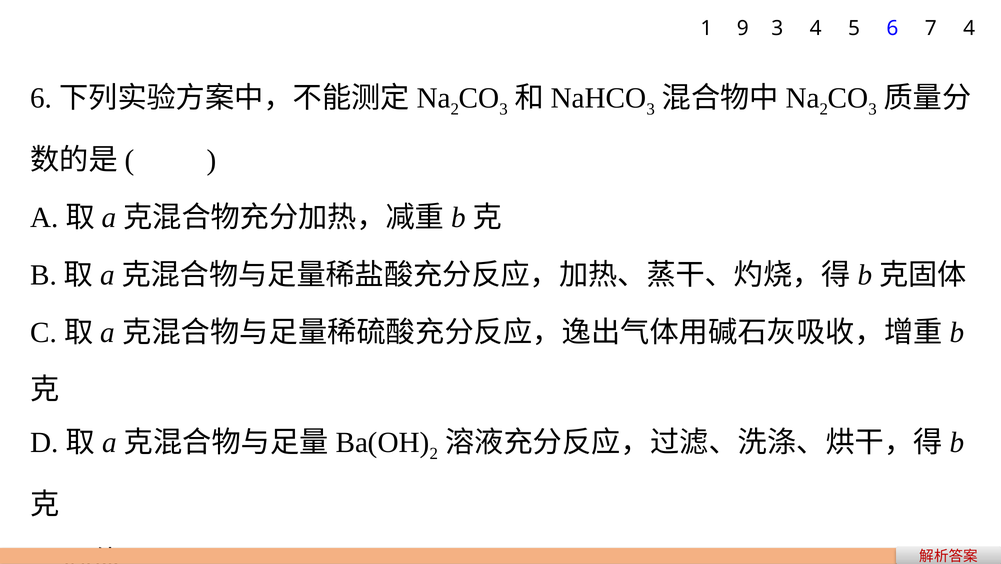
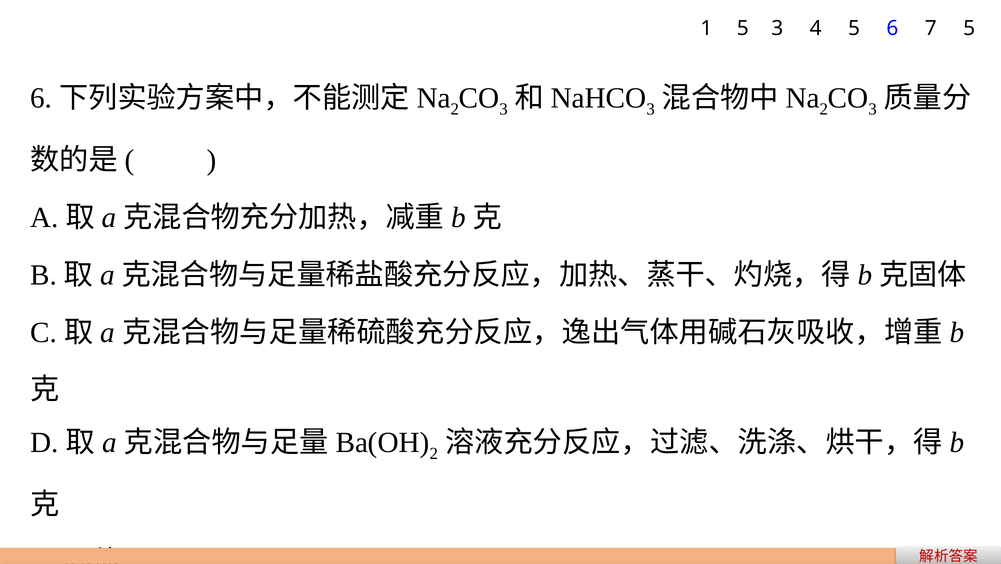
1 9: 9 -> 5
7 4: 4 -> 5
